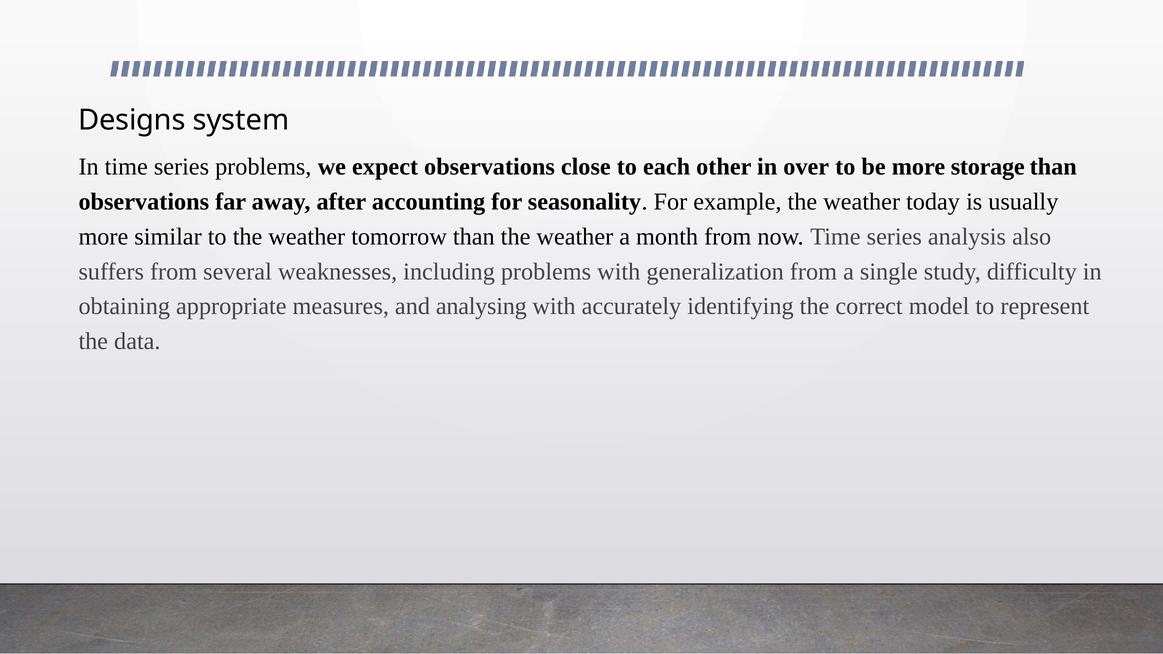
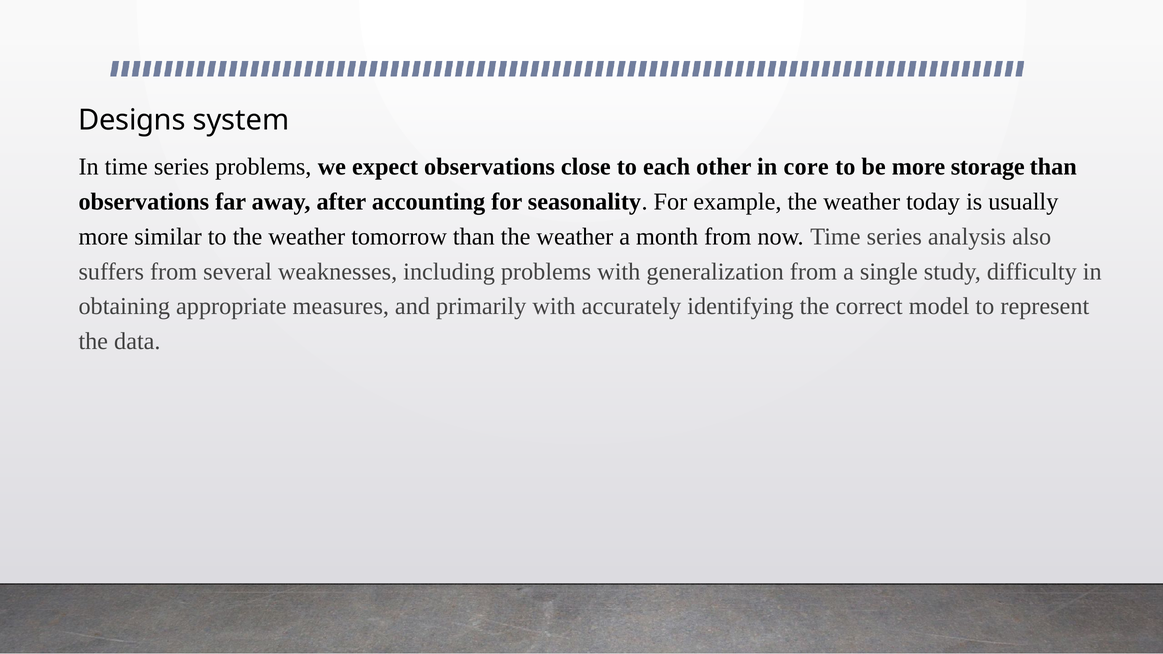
over: over -> core
analysing: analysing -> primarily
